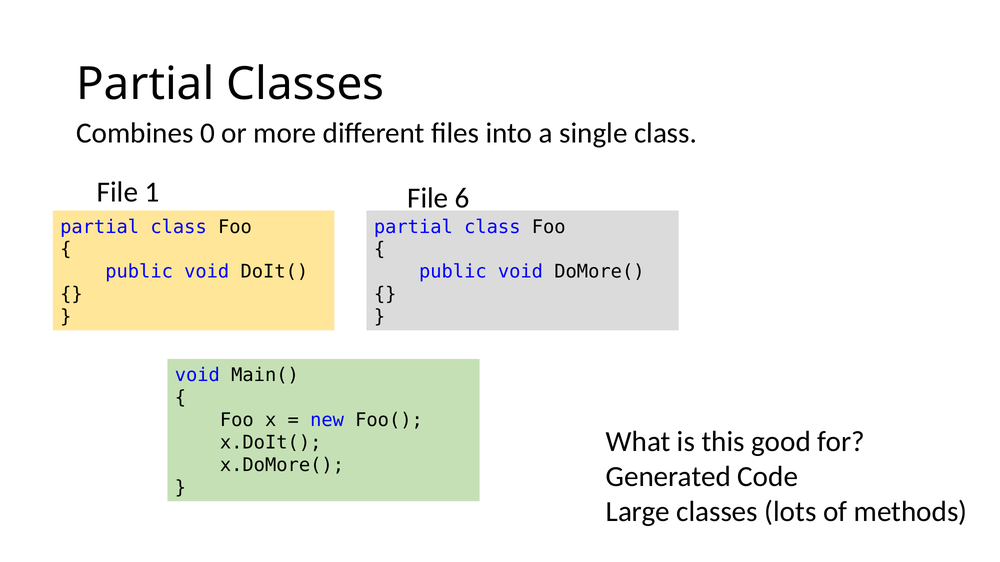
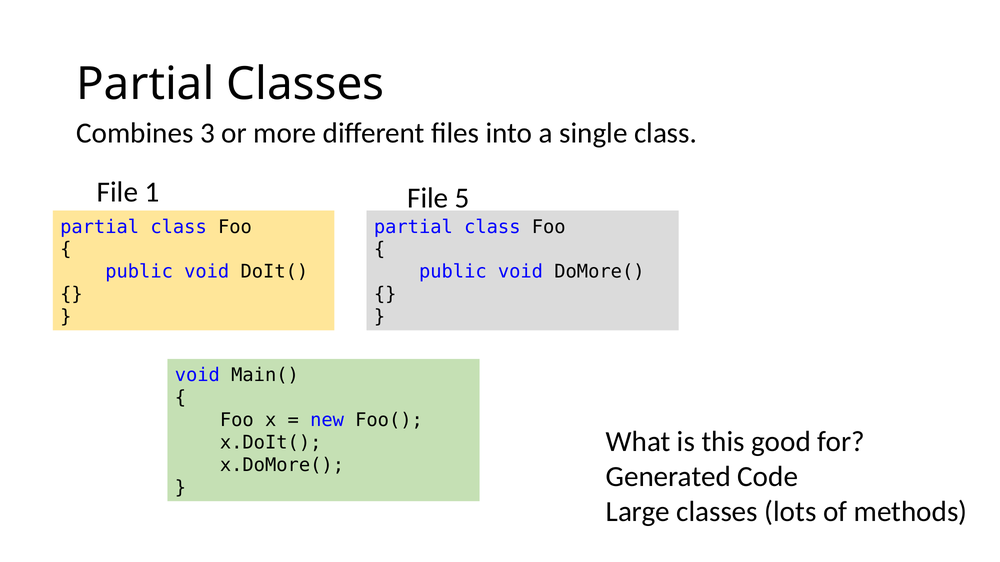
0: 0 -> 3
6: 6 -> 5
